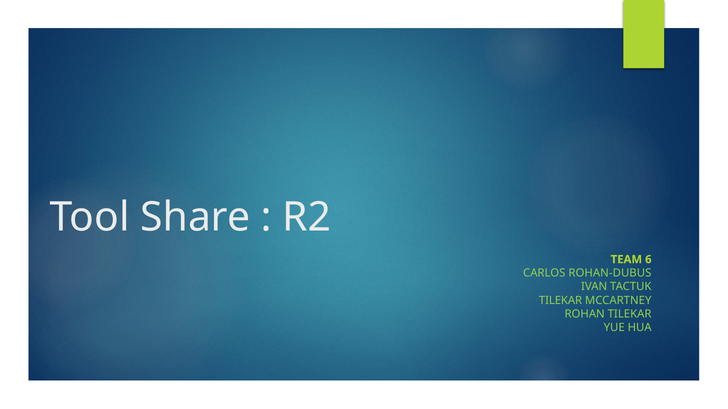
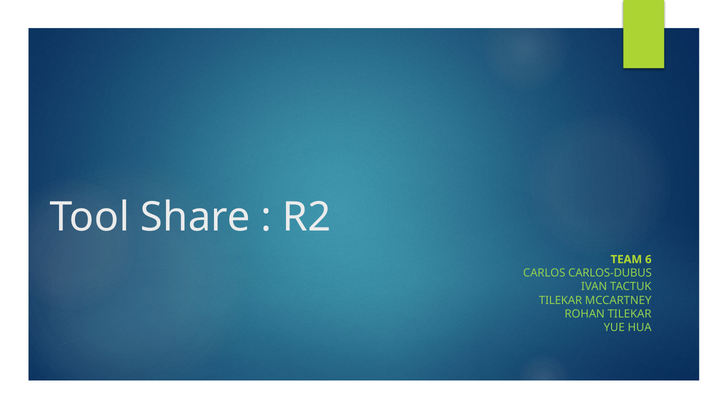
ROHAN-DUBUS: ROHAN-DUBUS -> CARLOS-DUBUS
